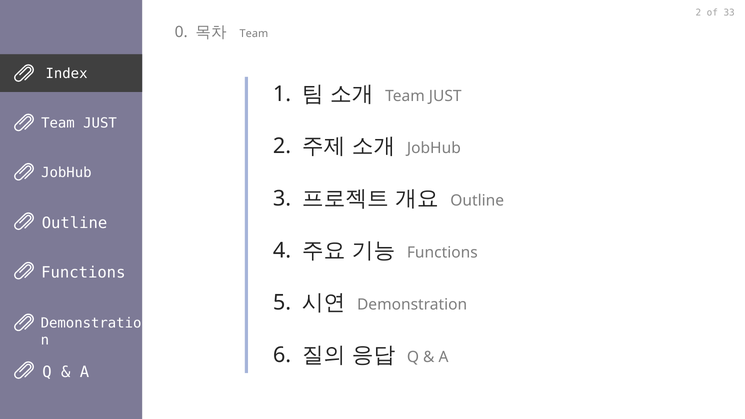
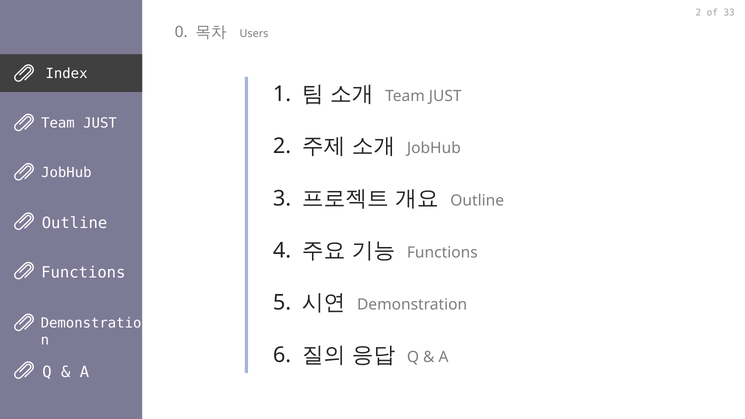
Team at (254, 34): Team -> Users
